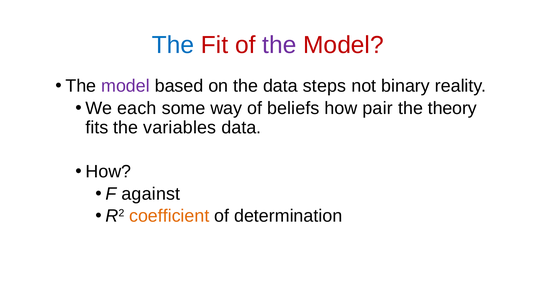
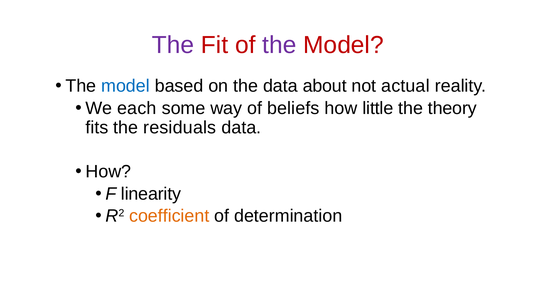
The at (173, 45) colour: blue -> purple
model at (125, 86) colour: purple -> blue
steps: steps -> about
binary: binary -> actual
pair: pair -> little
variables: variables -> residuals
against: against -> linearity
